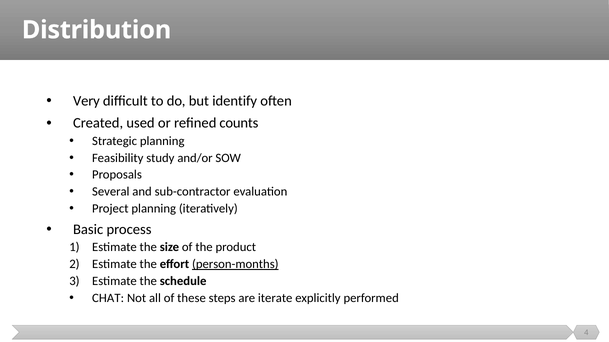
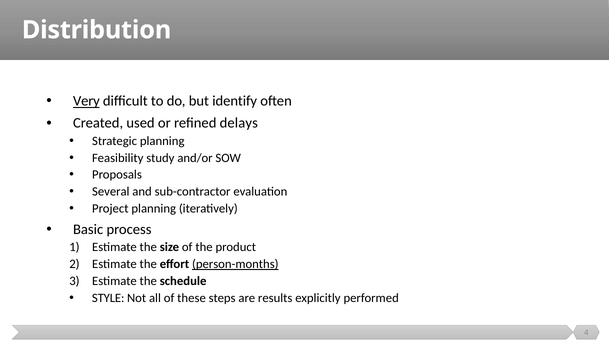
Very underline: none -> present
counts: counts -> delays
CHAT: CHAT -> STYLE
iterate: iterate -> results
